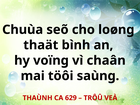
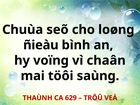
thaät: thaät -> ñieàu
